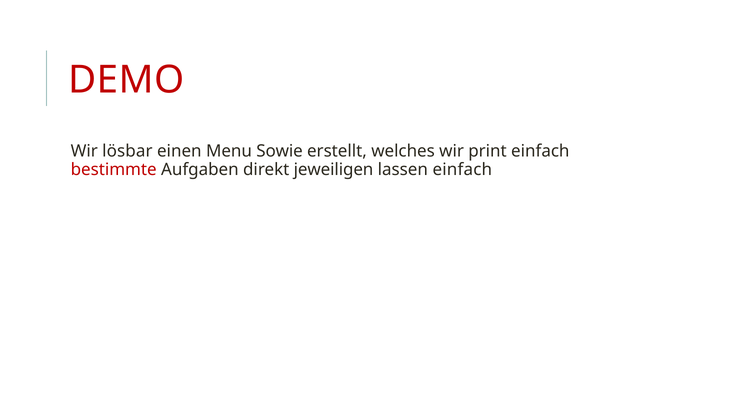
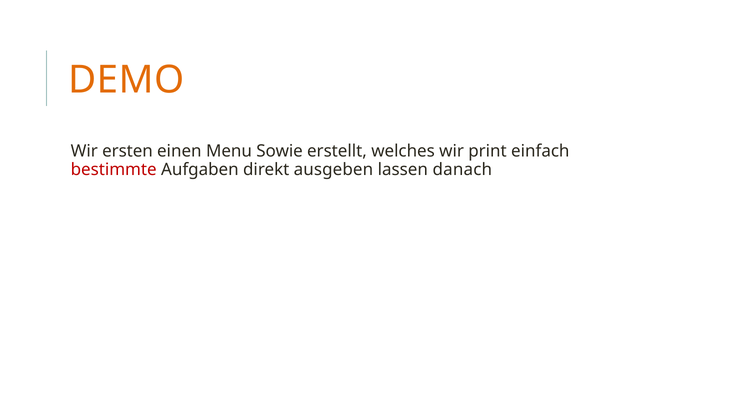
DEMO colour: red -> orange
lösbar: lösbar -> ersten
jeweiligen: jeweiligen -> ausgeben
lassen einfach: einfach -> danach
